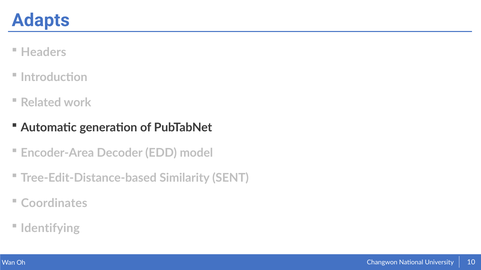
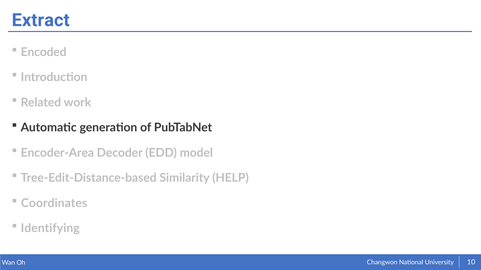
Adapts: Adapts -> Extract
Headers: Headers -> Encoded
SENT: SENT -> HELP
